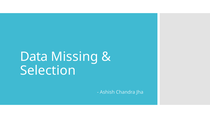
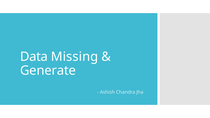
Selection: Selection -> Generate
